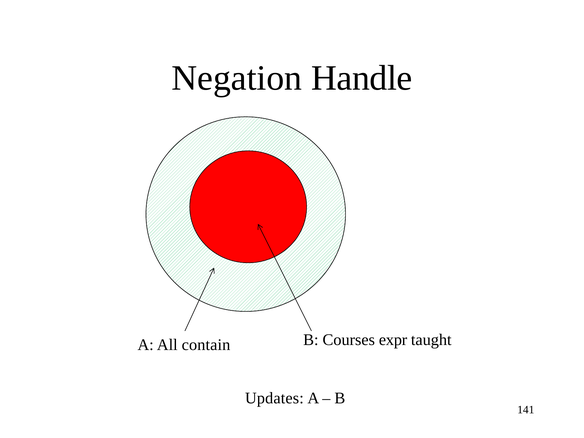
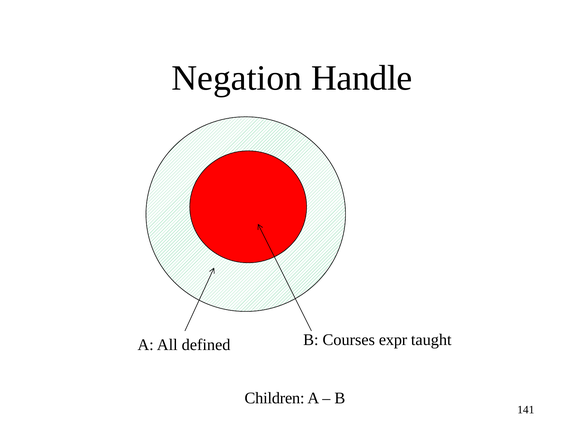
contain: contain -> defined
Updates: Updates -> Children
